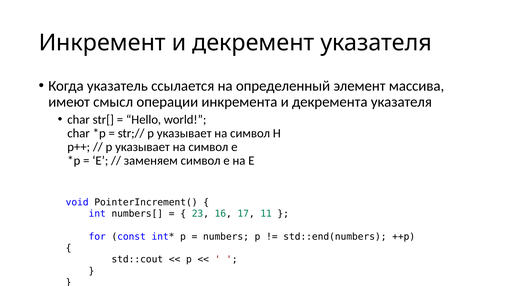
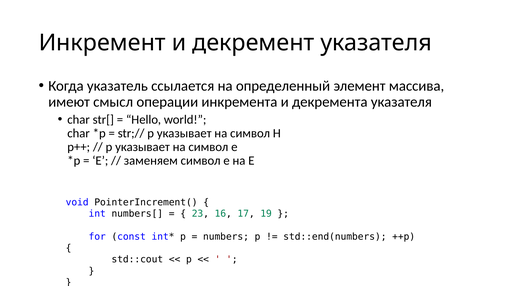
11: 11 -> 19
